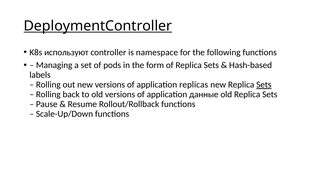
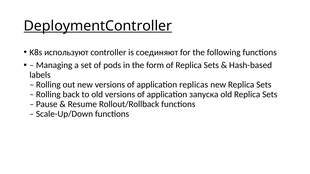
namespace: namespace -> соединяют
Sets at (264, 85) underline: present -> none
данные: данные -> запуска
